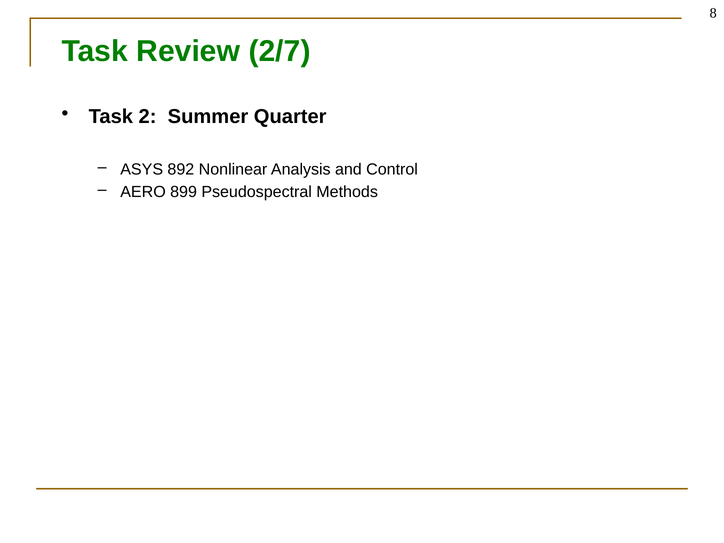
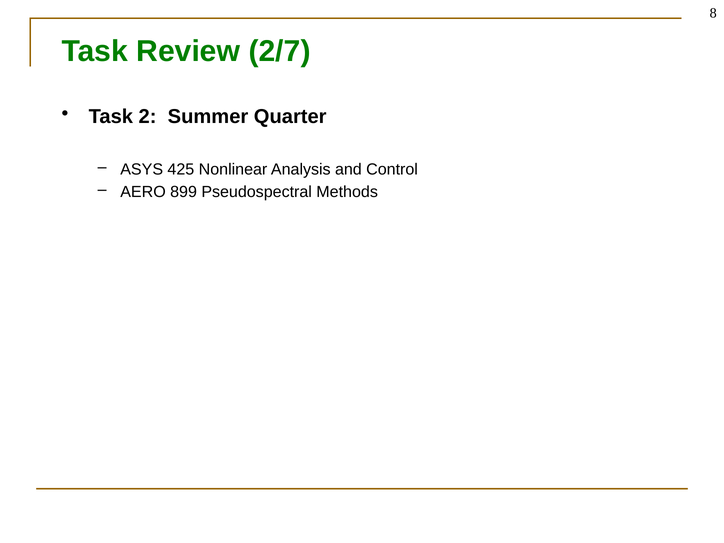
892: 892 -> 425
